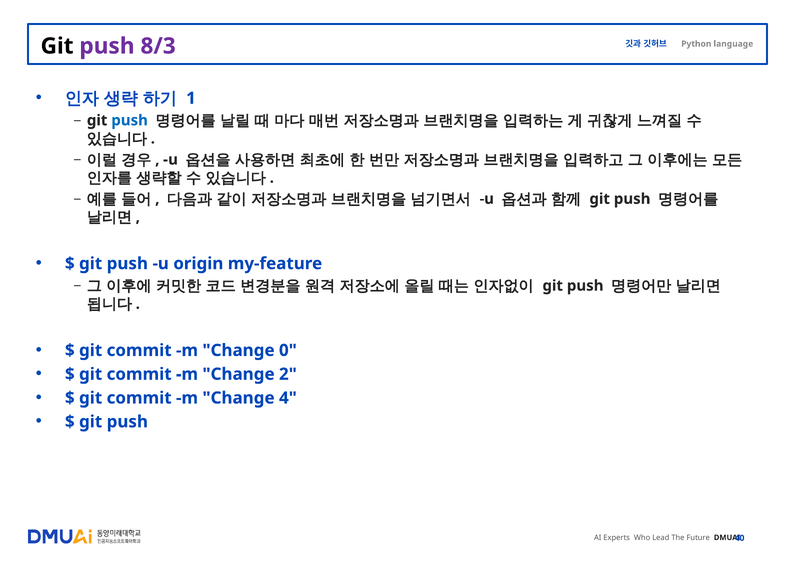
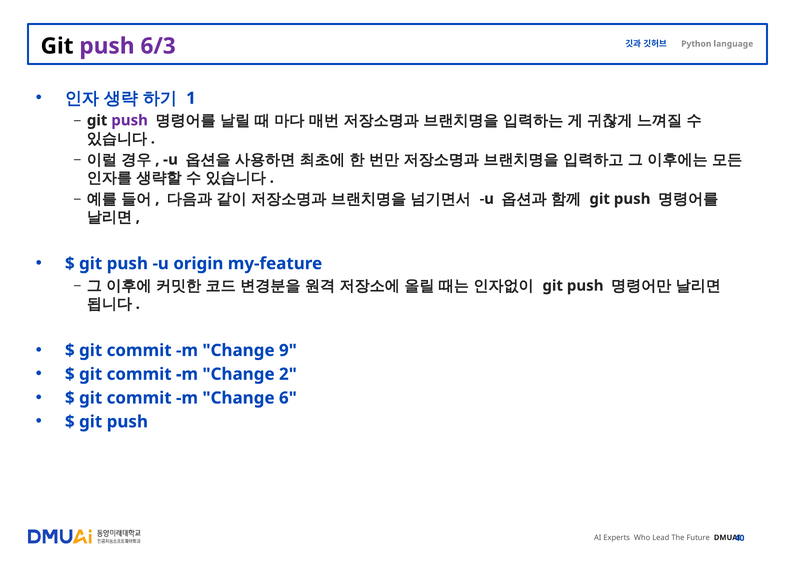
8/3: 8/3 -> 6/3
push at (130, 120) colour: blue -> purple
0: 0 -> 9
4: 4 -> 6
